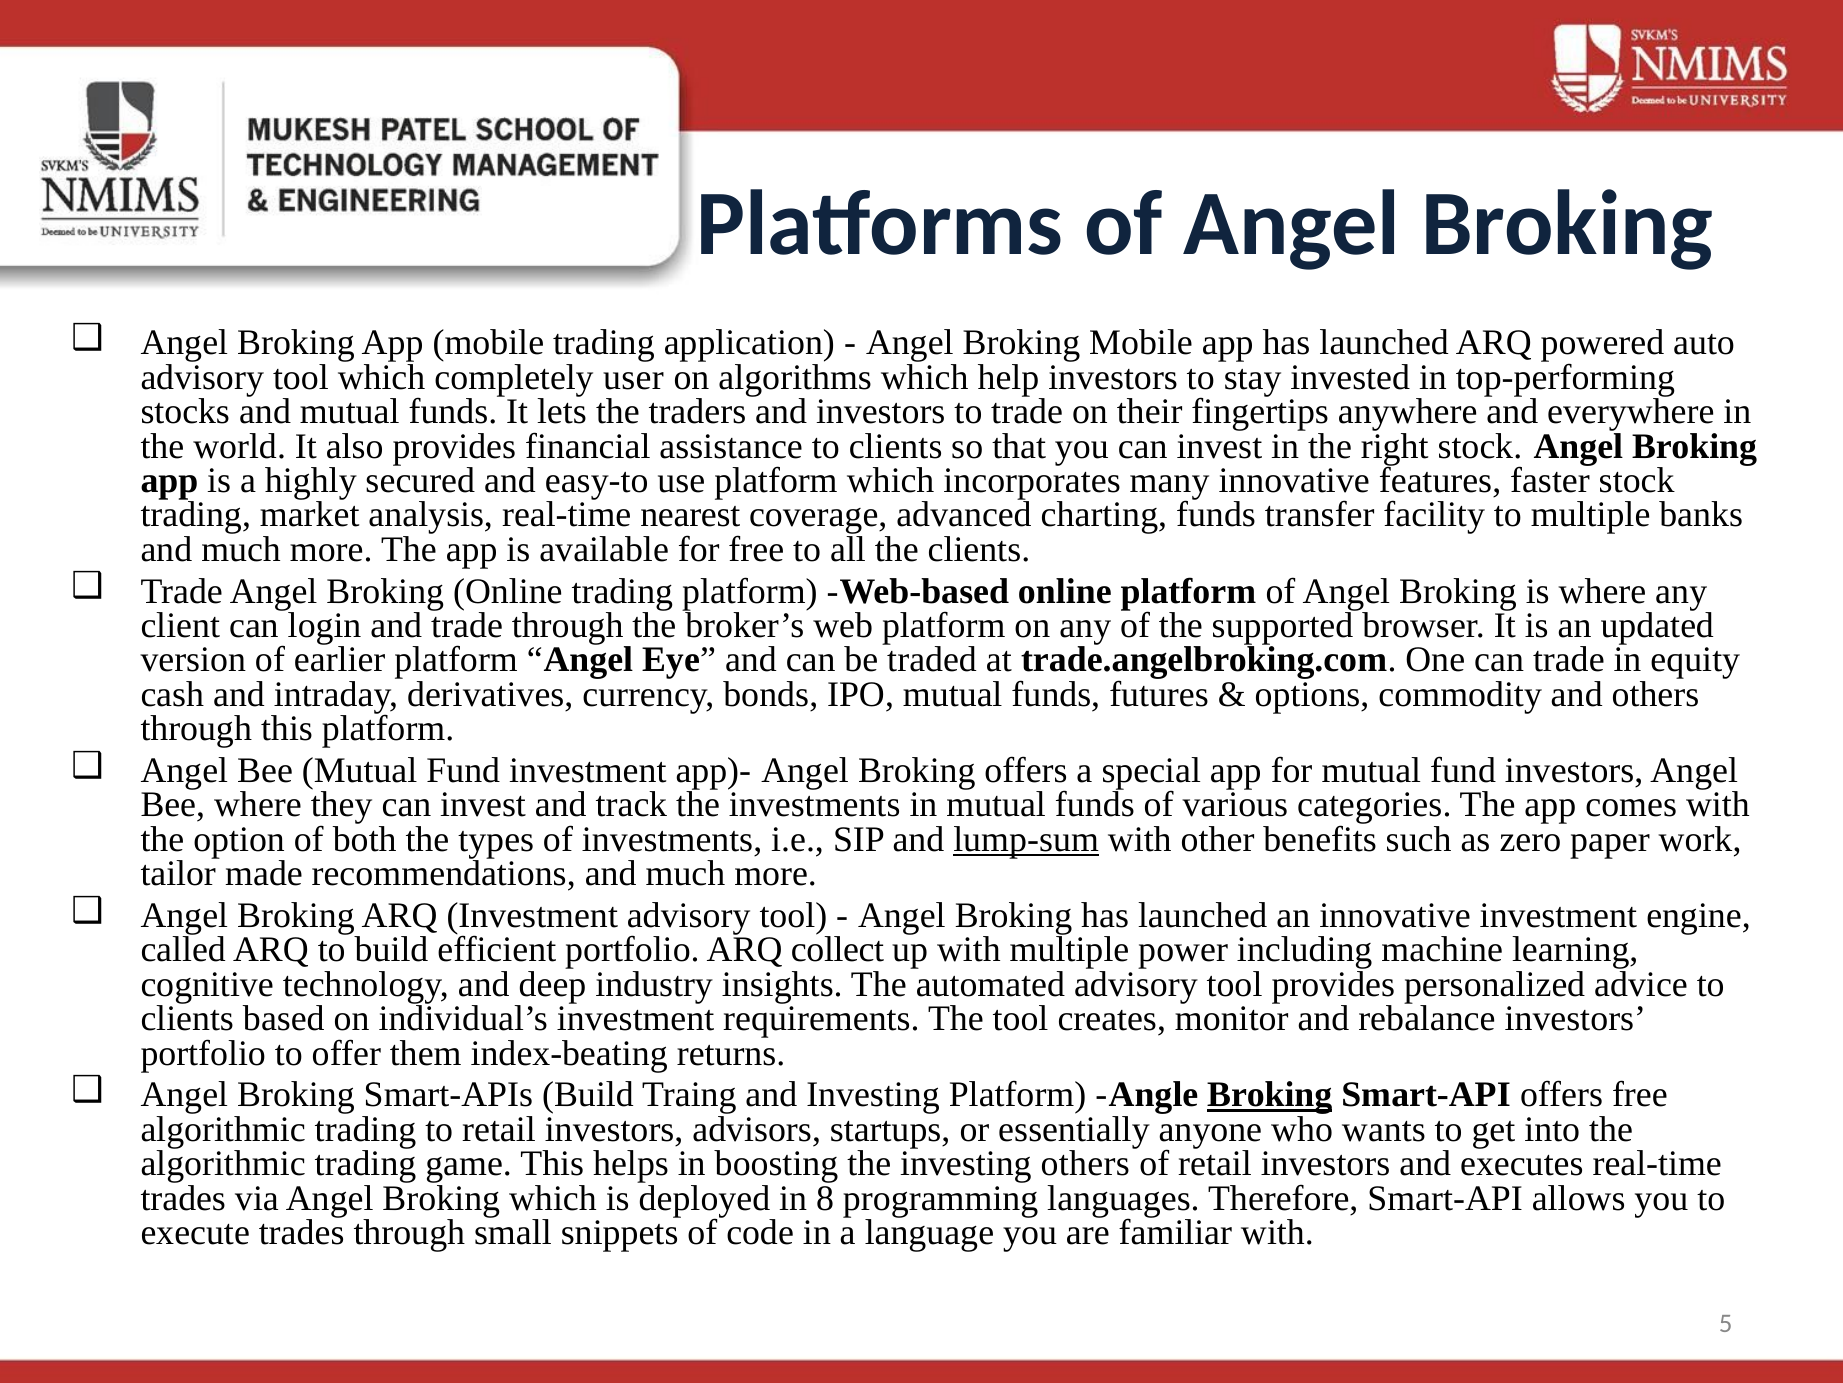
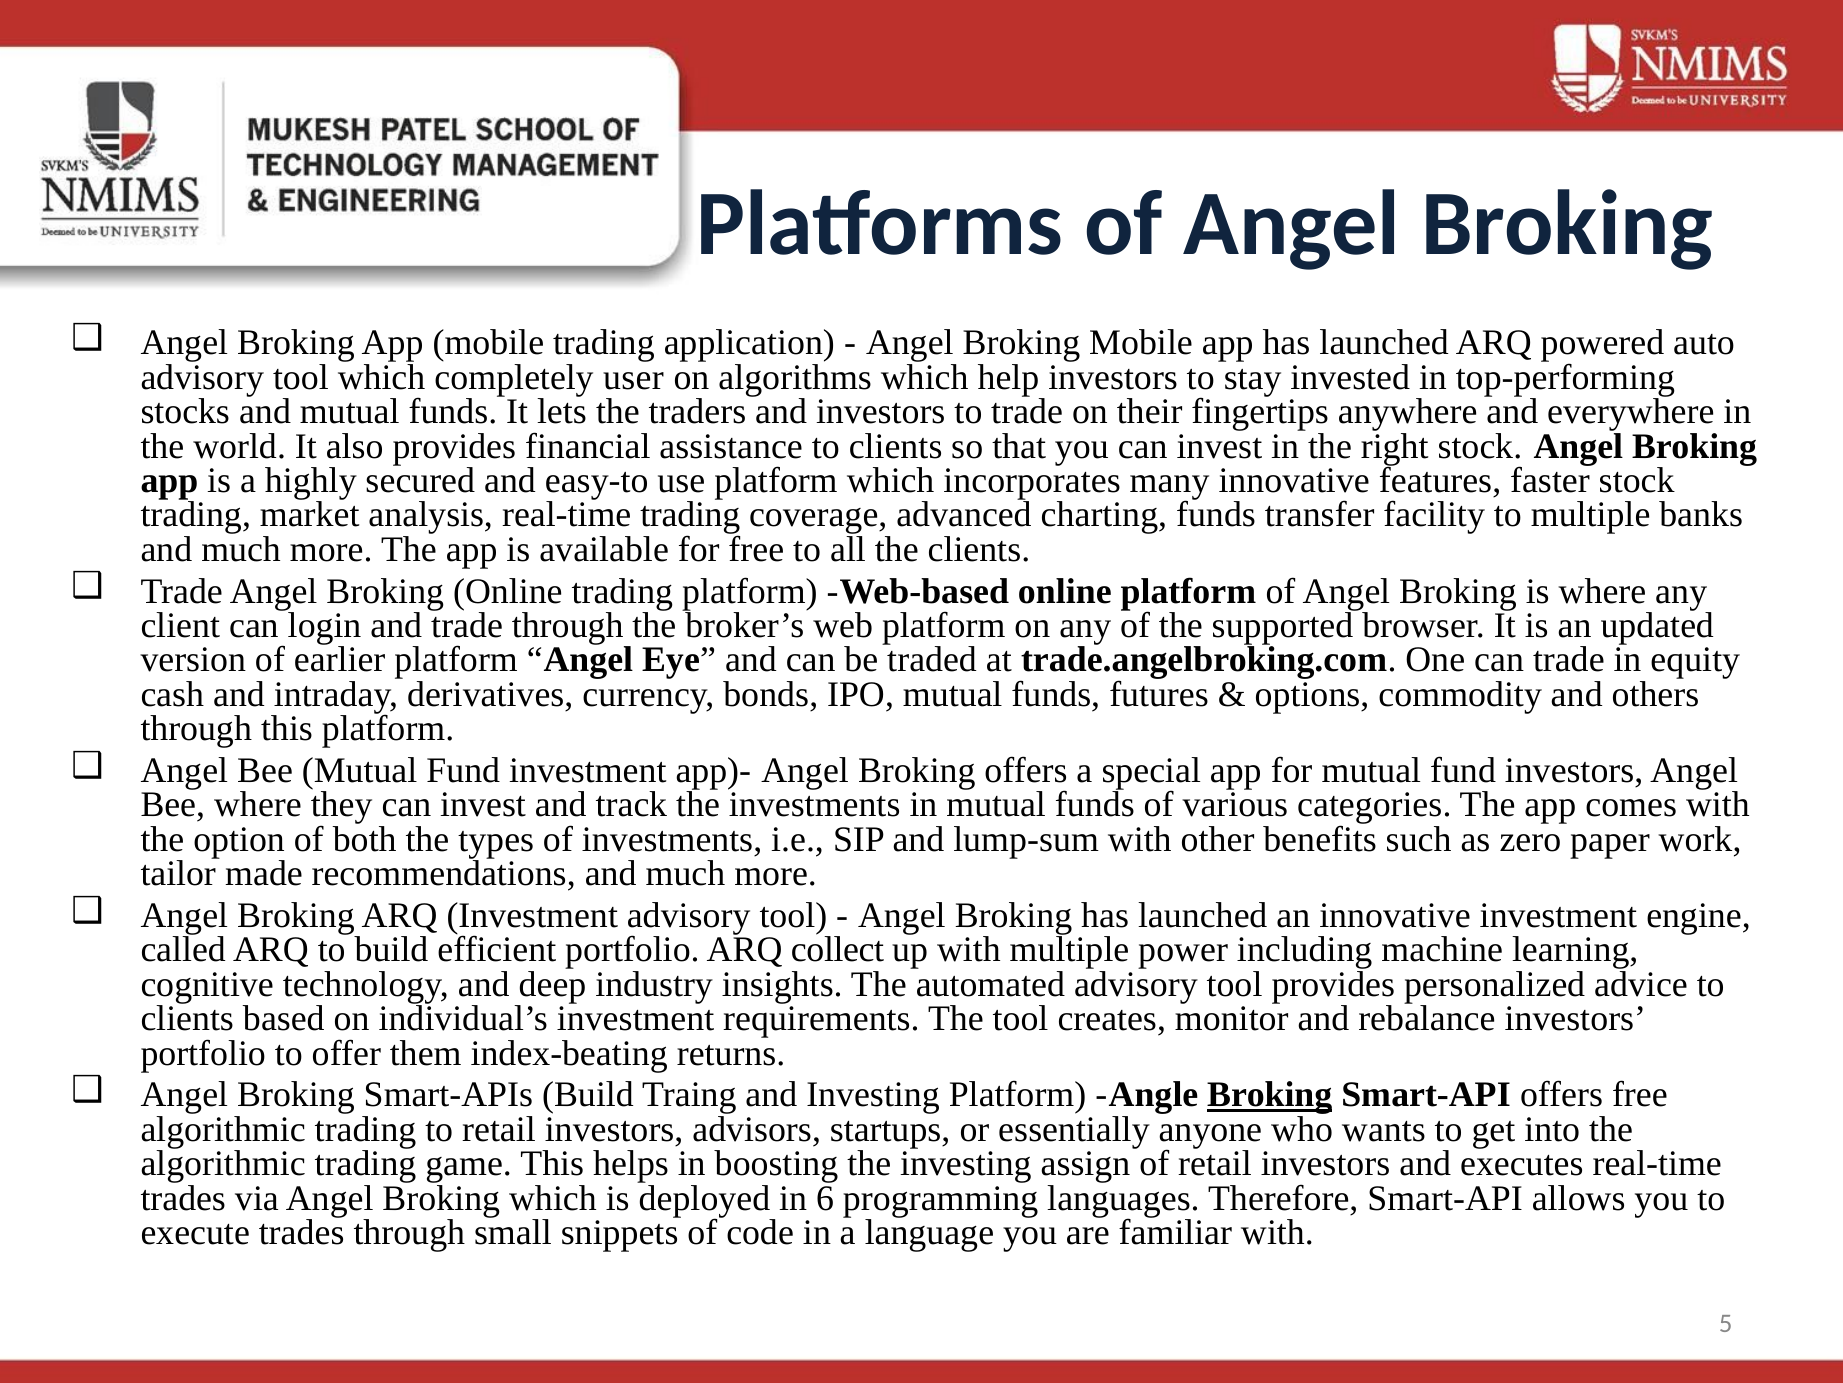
real-time nearest: nearest -> trading
lump-sum underline: present -> none
investing others: others -> assign
8: 8 -> 6
